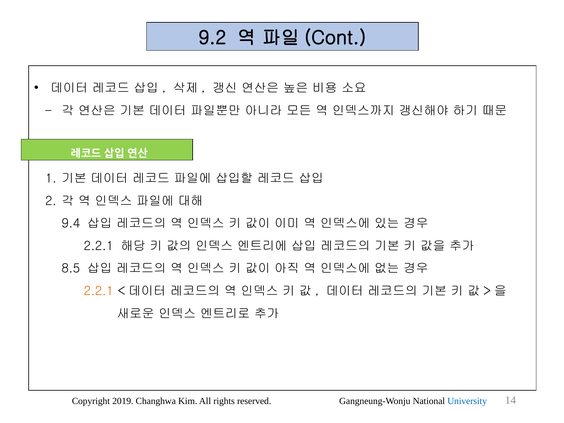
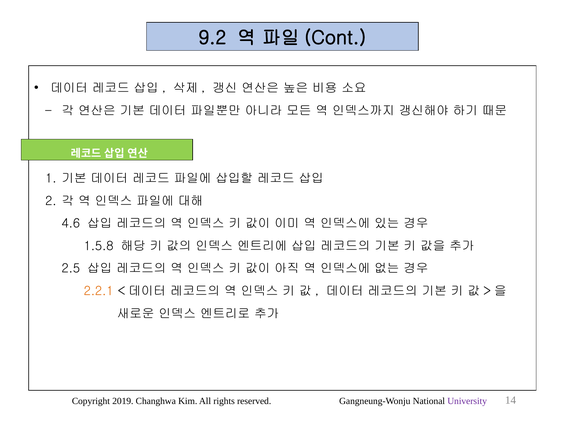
9.4: 9.4 -> 4.6
2.2.1 at (99, 246): 2.2.1 -> 1.5.8
8.5: 8.5 -> 2.5
University colour: blue -> purple
